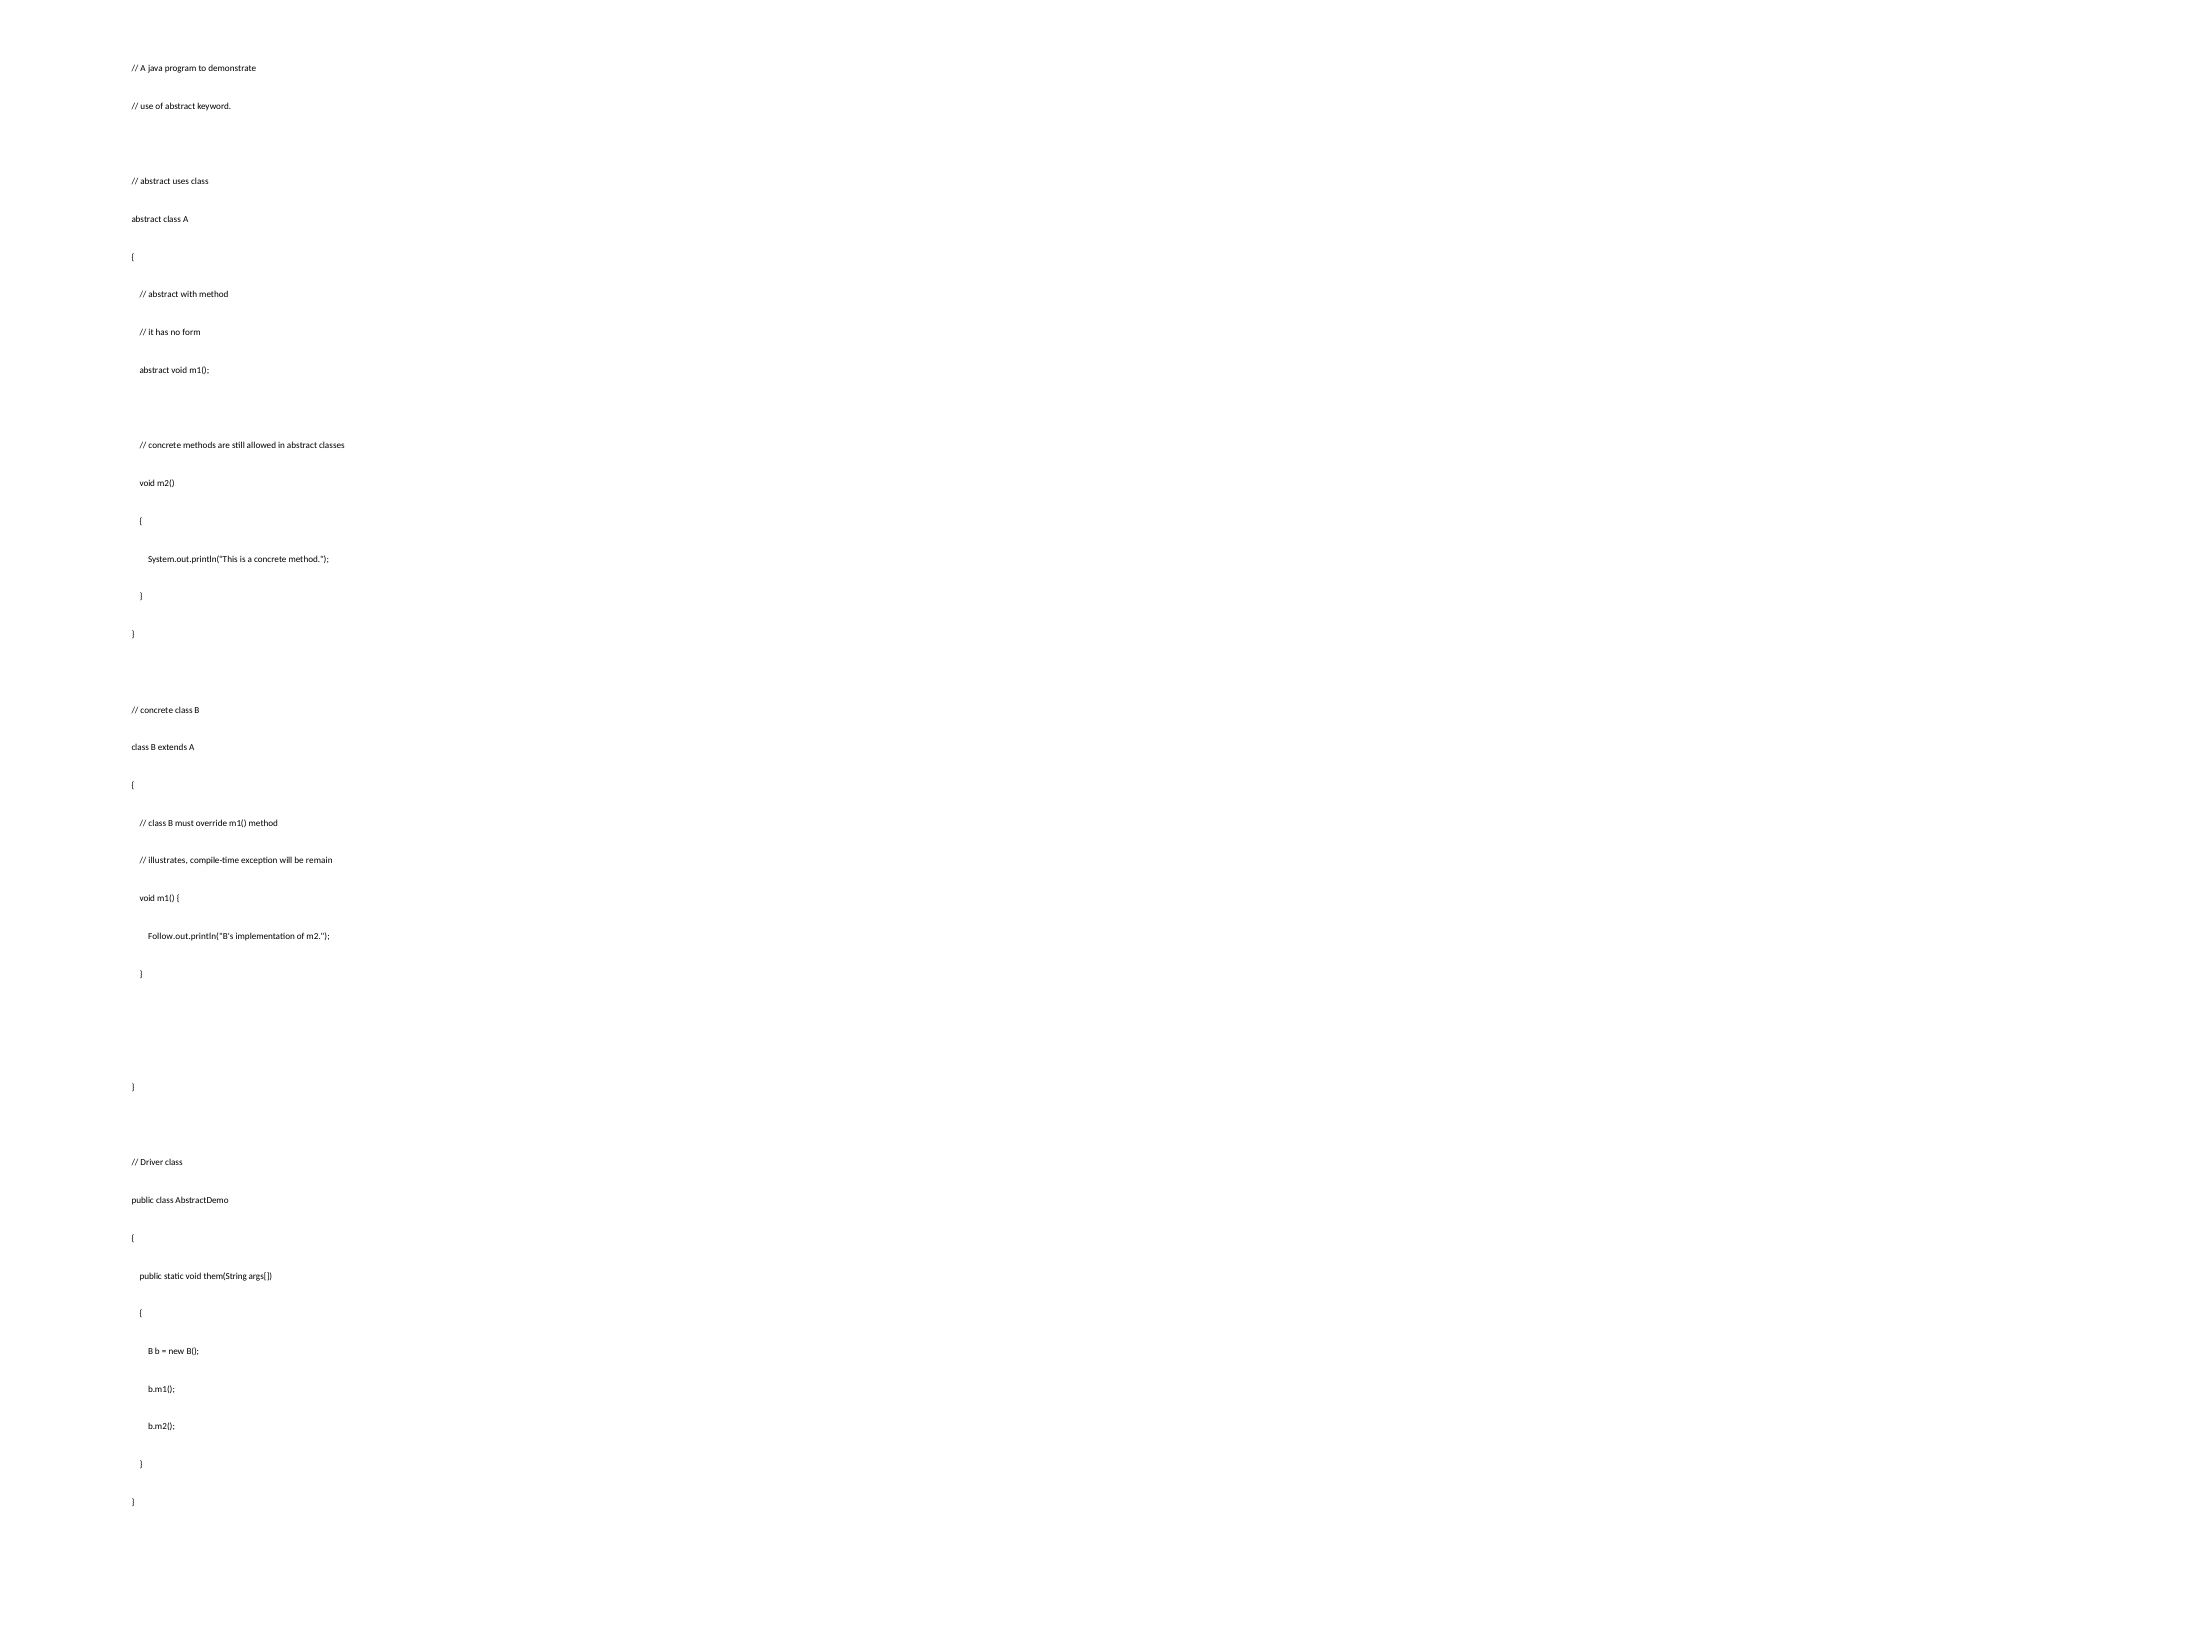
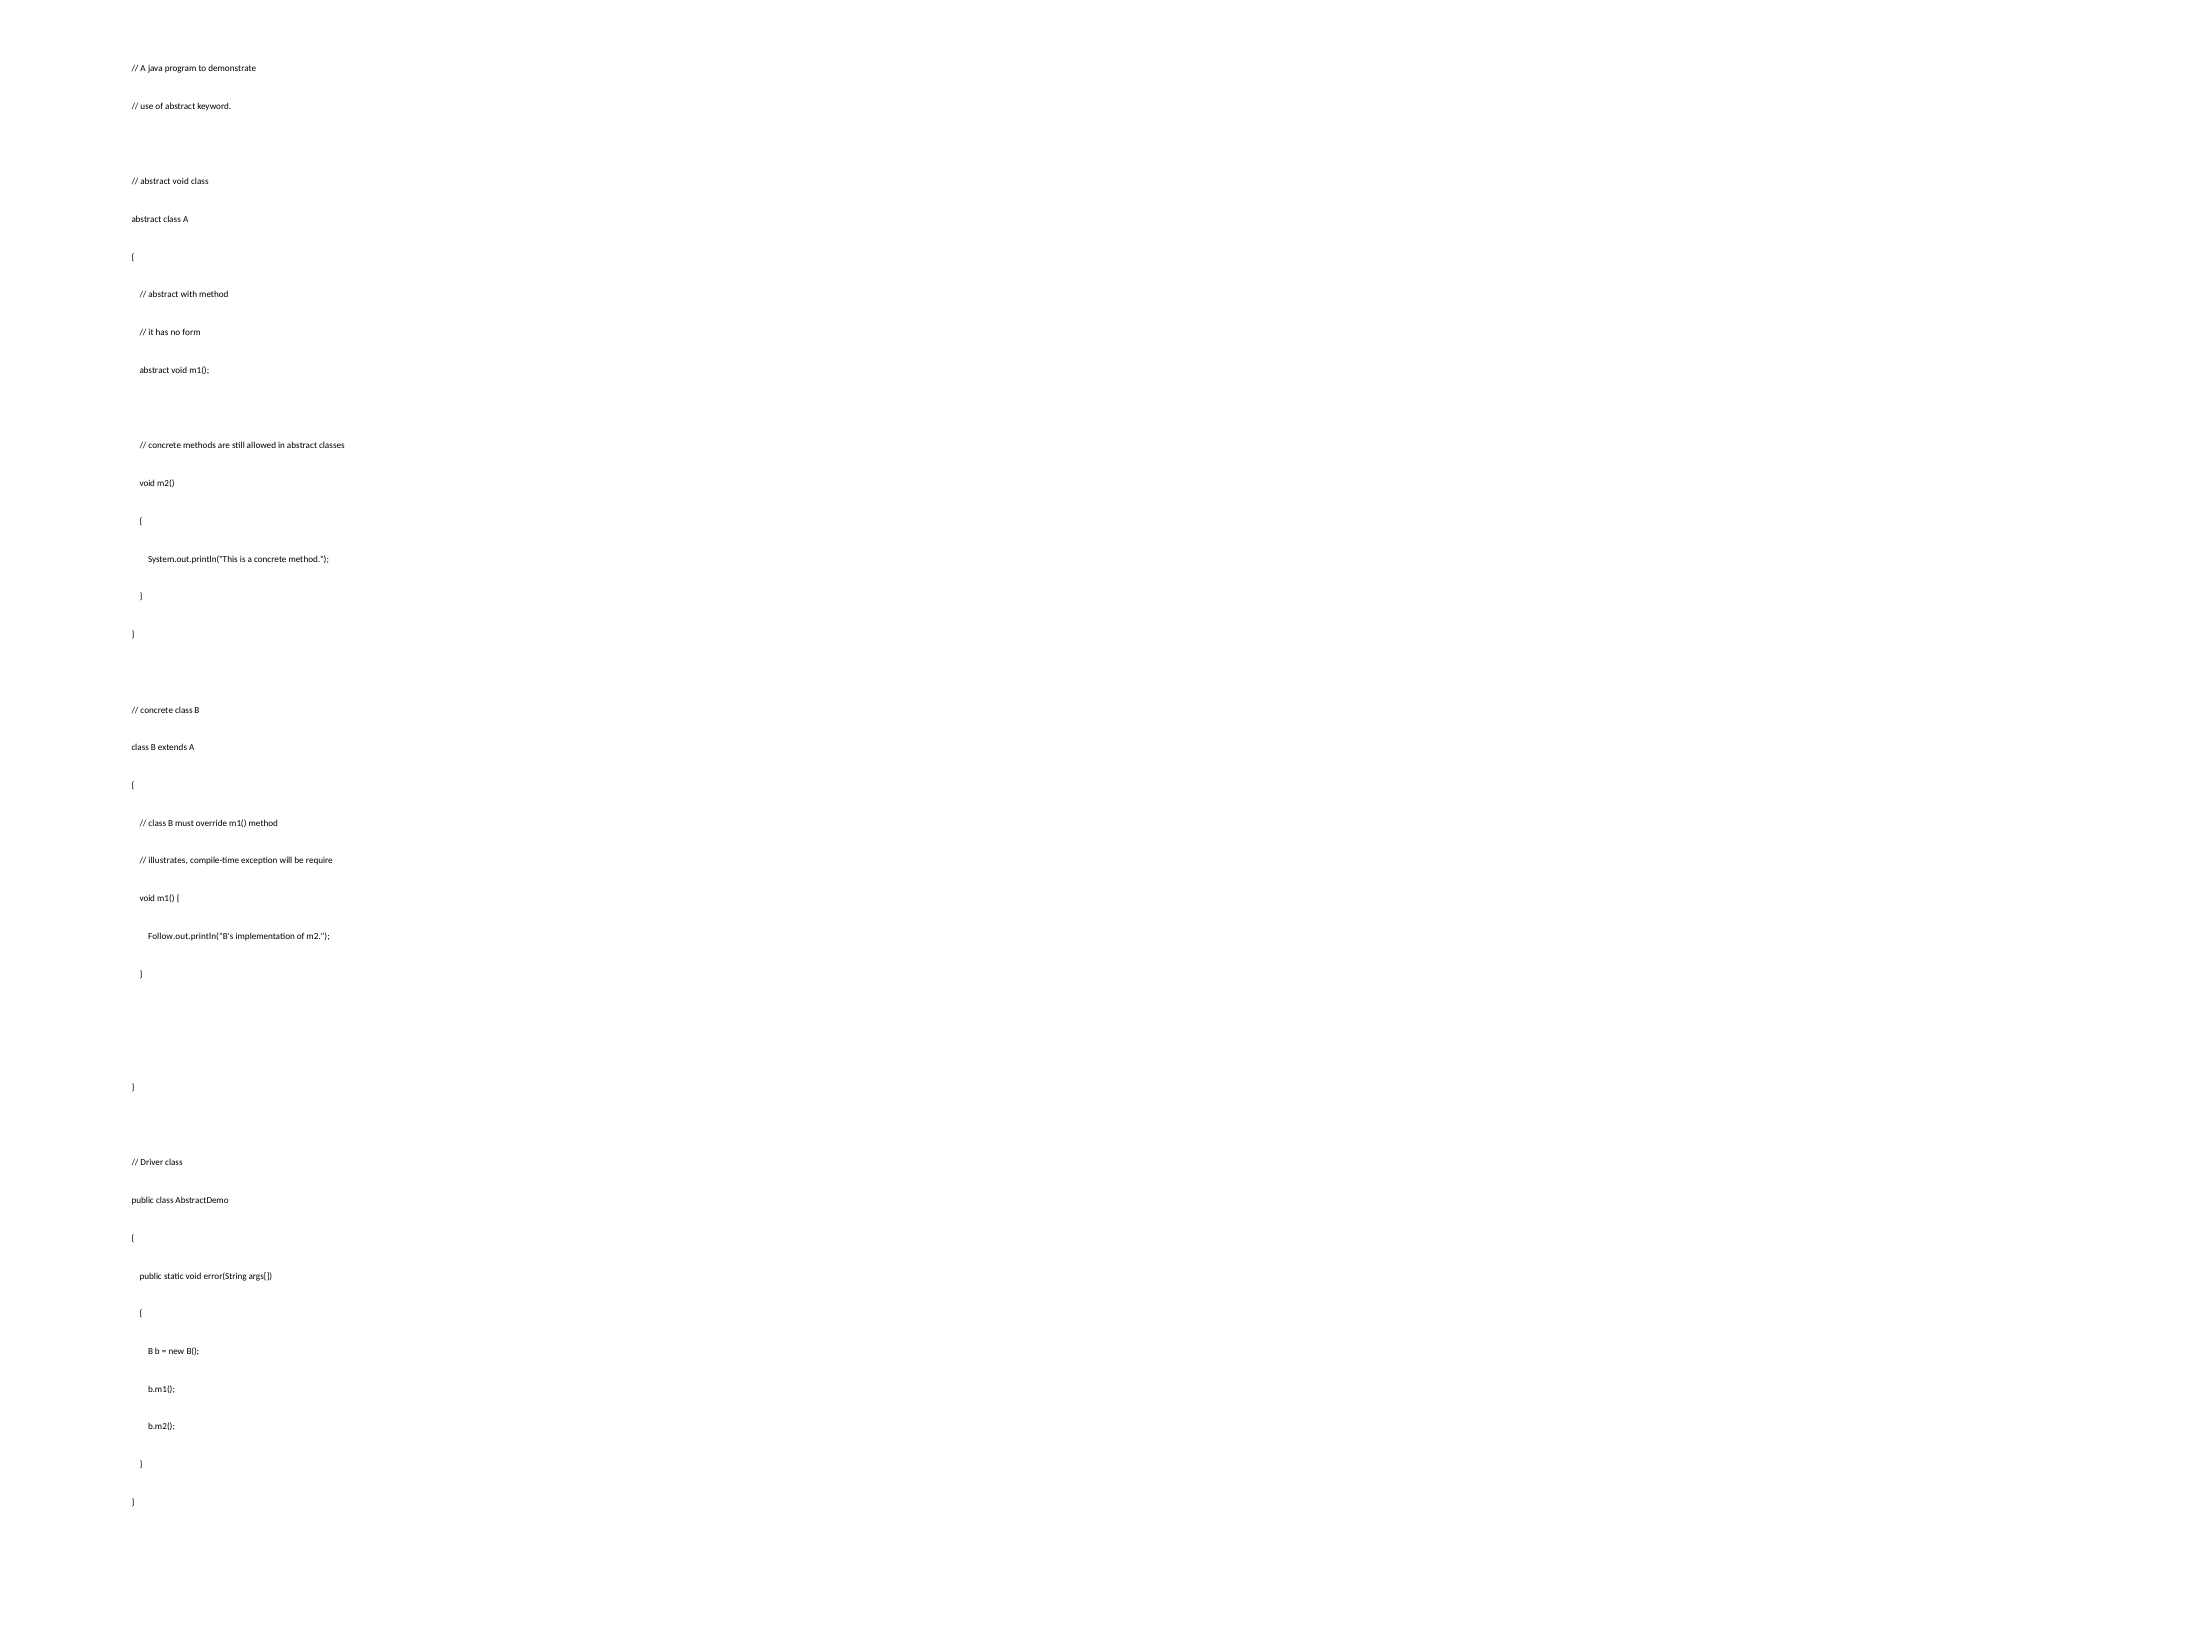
uses at (181, 182): uses -> void
remain: remain -> require
them(String: them(String -> error(String
